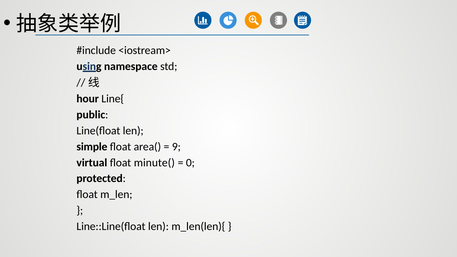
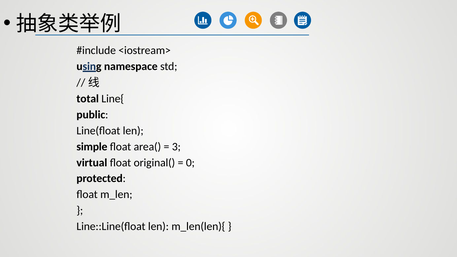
hour: hour -> total
9: 9 -> 3
minute(: minute( -> original(
